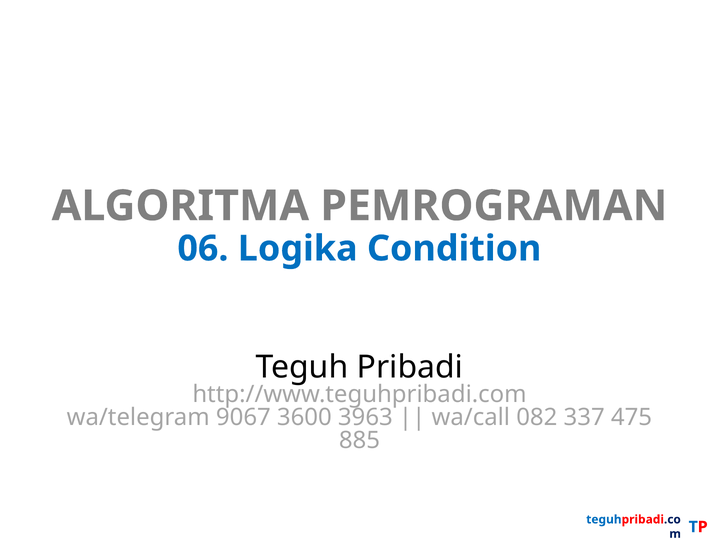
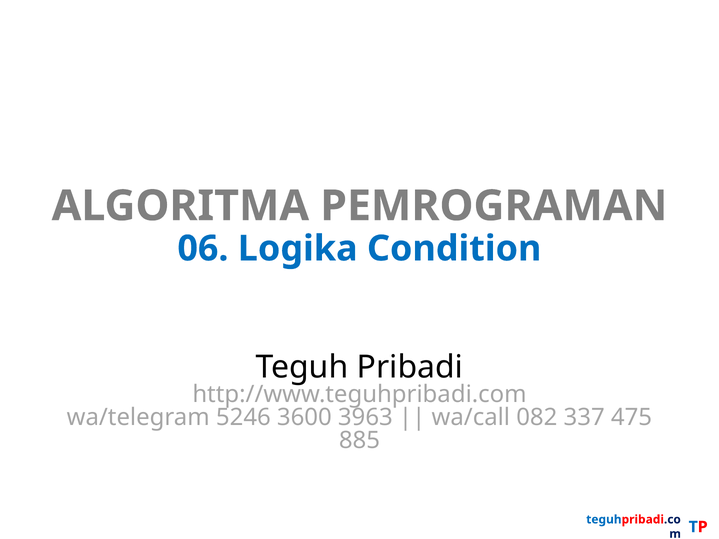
9067: 9067 -> 5246
